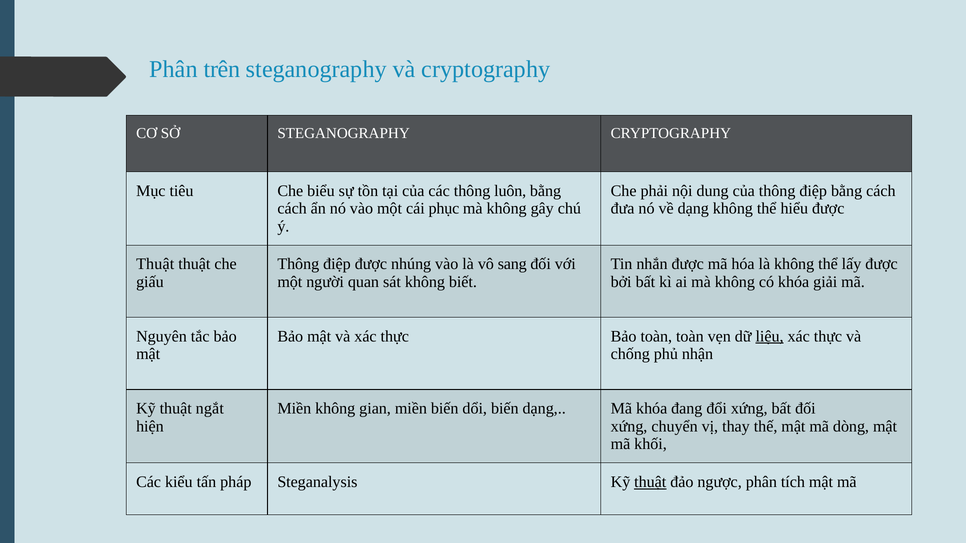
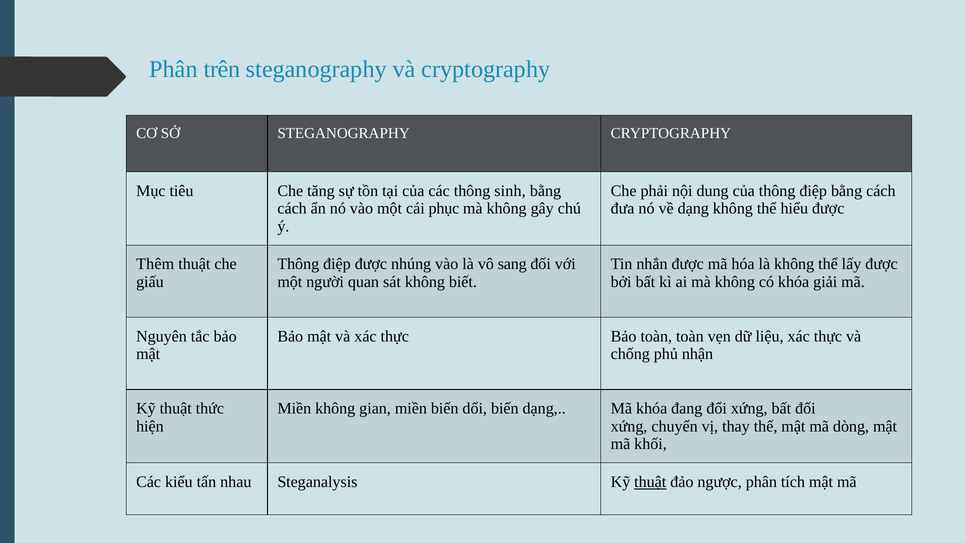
biểu: biểu -> tăng
luôn: luôn -> sinh
Thuật at (155, 264): Thuật -> Thêm
liệu underline: present -> none
ngắt: ngắt -> thức
pháp: pháp -> nhau
